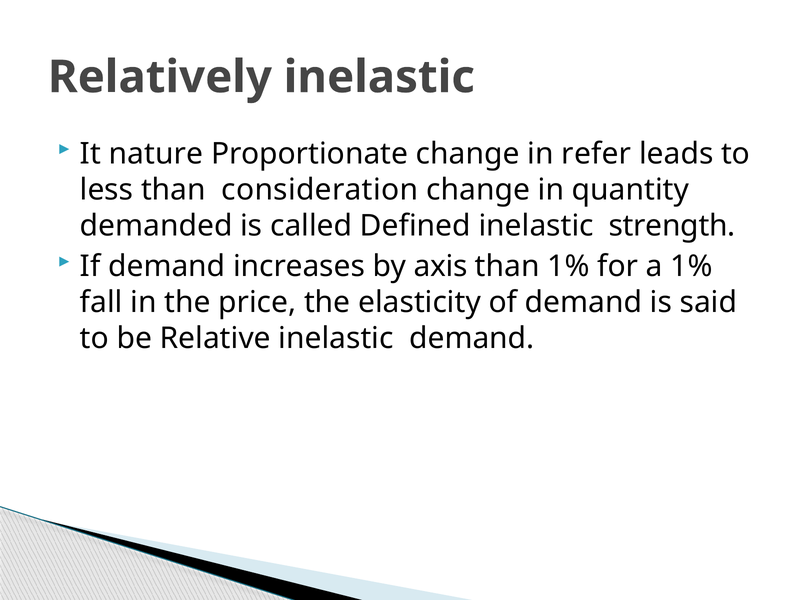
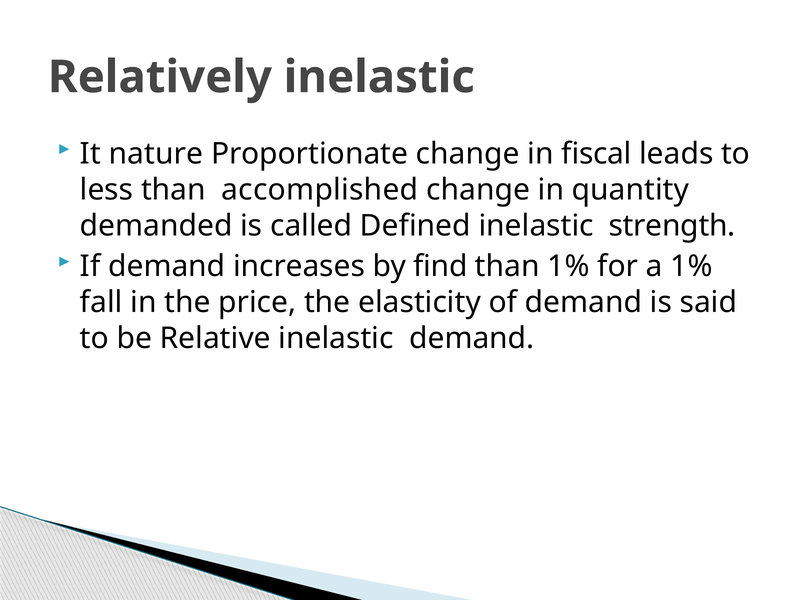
refer: refer -> fiscal
consideration: consideration -> accomplished
axis: axis -> find
